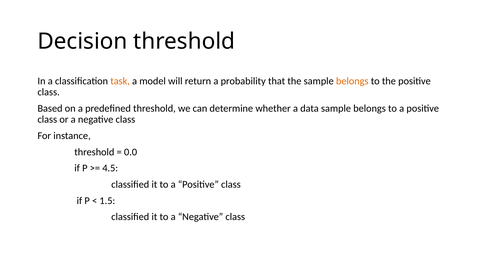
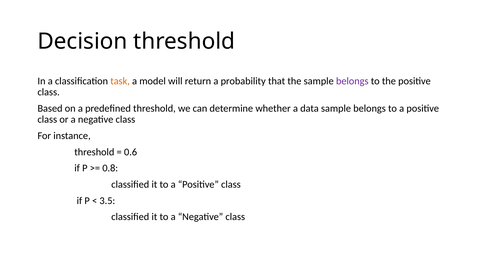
belongs at (352, 81) colour: orange -> purple
0.0: 0.0 -> 0.6
4.5: 4.5 -> 0.8
1.5: 1.5 -> 3.5
